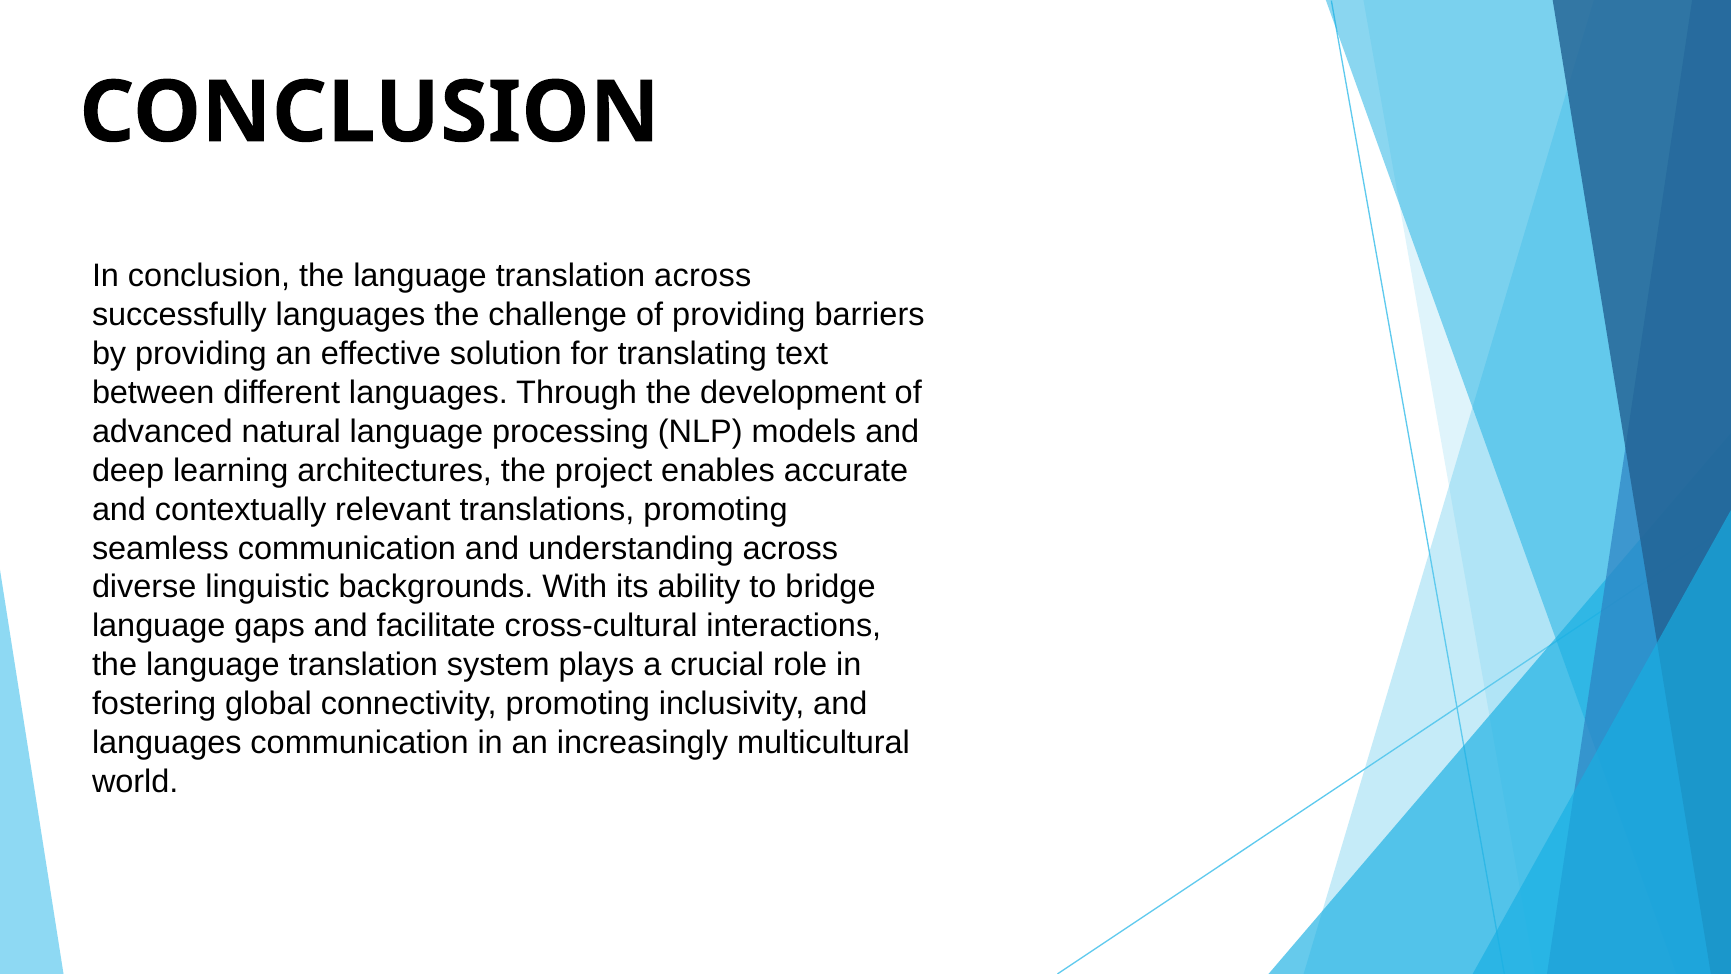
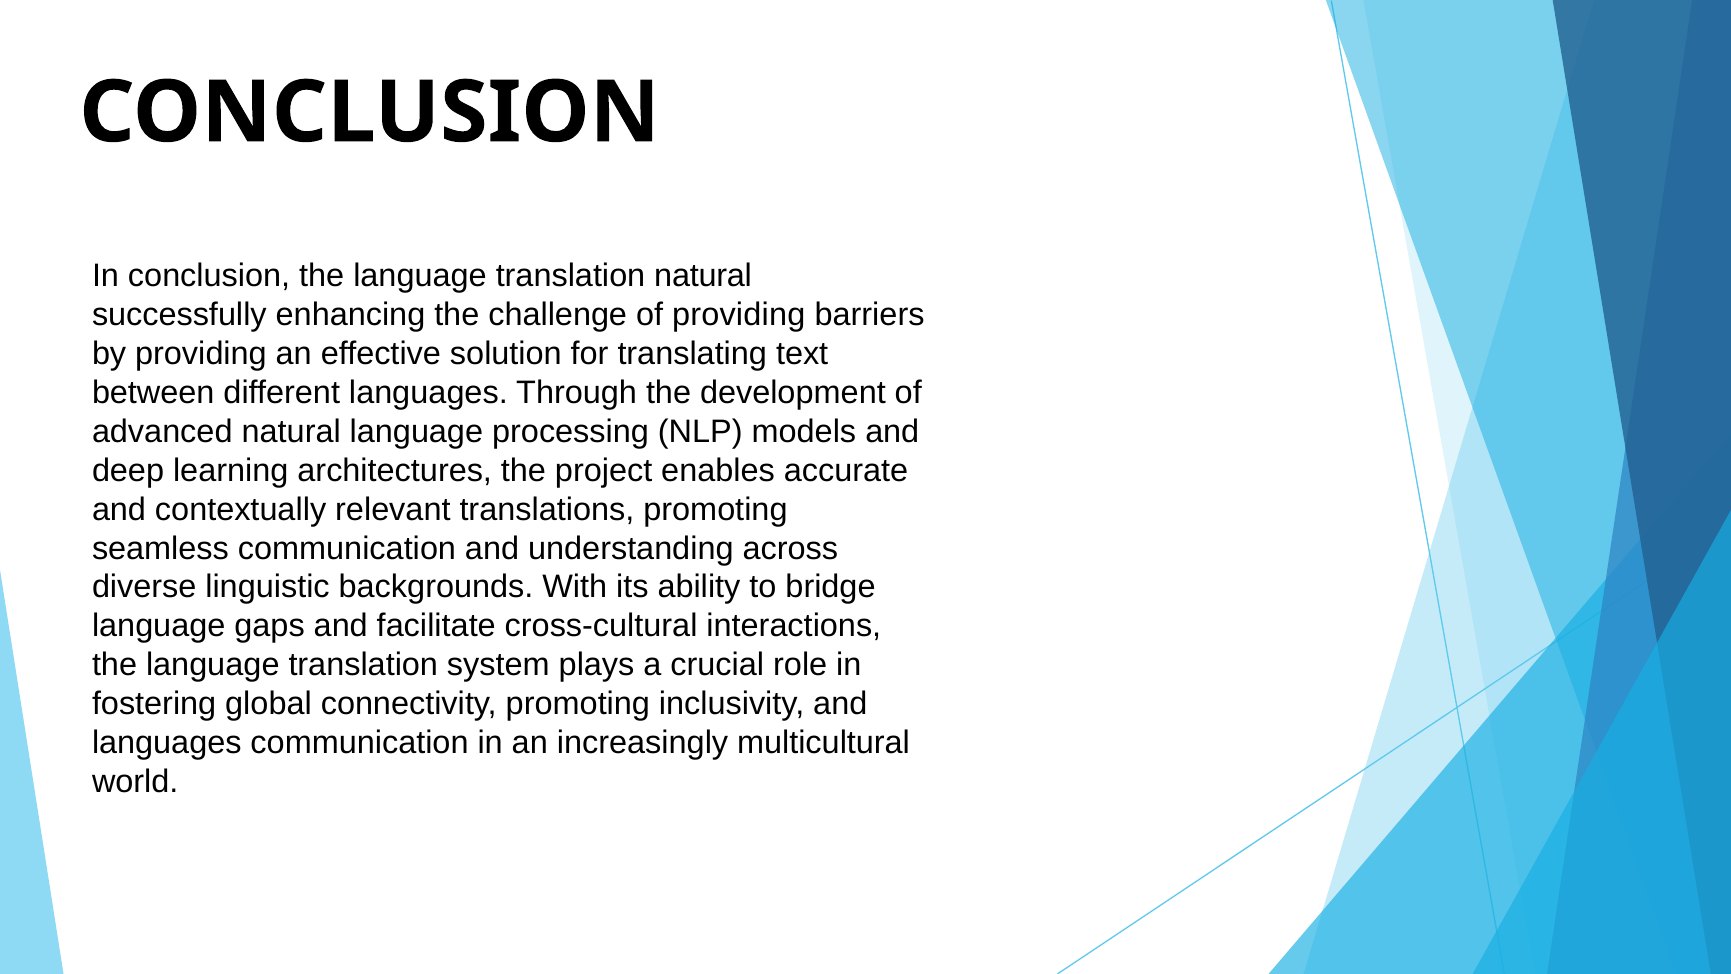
translation across: across -> natural
successfully languages: languages -> enhancing
